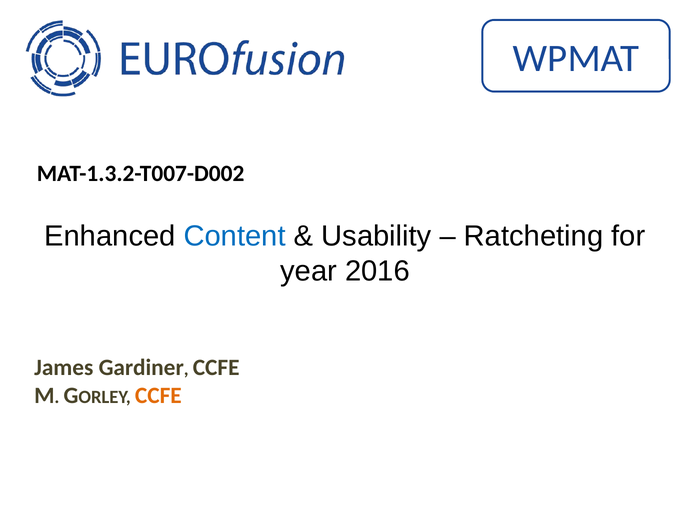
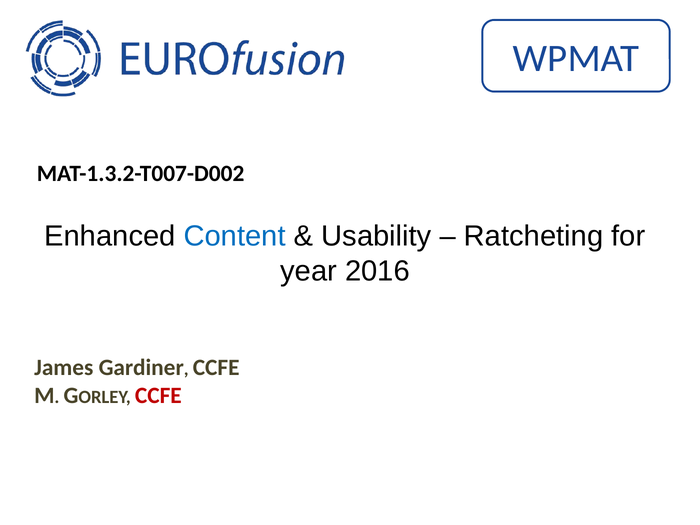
CCFE at (158, 395) colour: orange -> red
